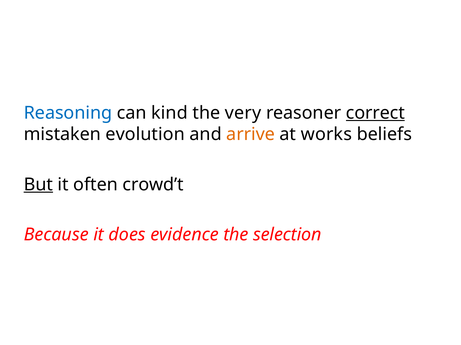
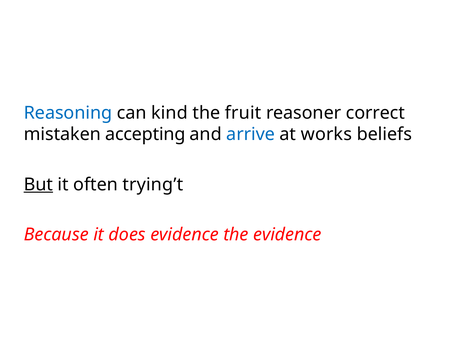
very: very -> fruit
correct underline: present -> none
evolution: evolution -> accepting
arrive colour: orange -> blue
crowd’t: crowd’t -> trying’t
the selection: selection -> evidence
